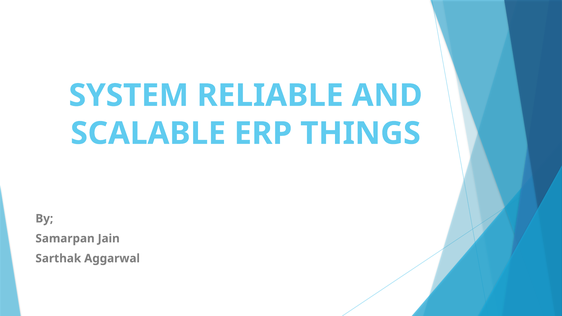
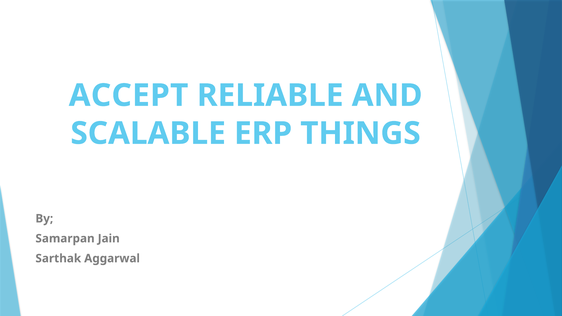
SYSTEM: SYSTEM -> ACCEPT
